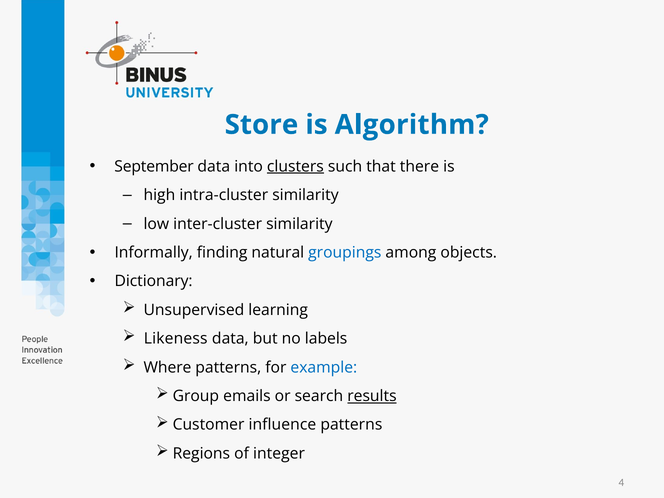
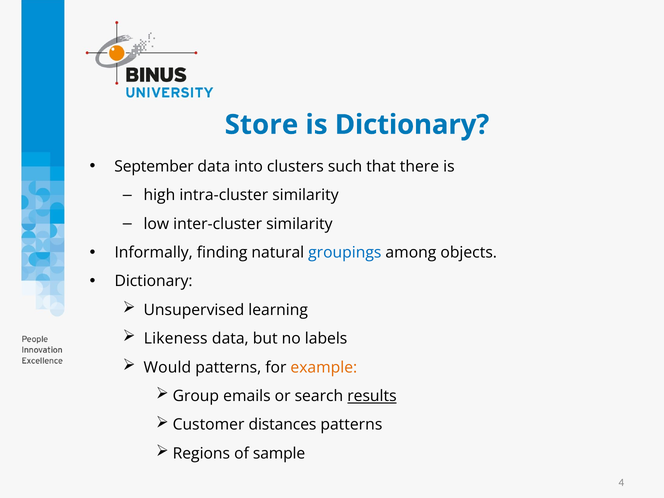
is Algorithm: Algorithm -> Dictionary
clusters underline: present -> none
Where: Where -> Would
example colour: blue -> orange
influence: influence -> distances
integer: integer -> sample
